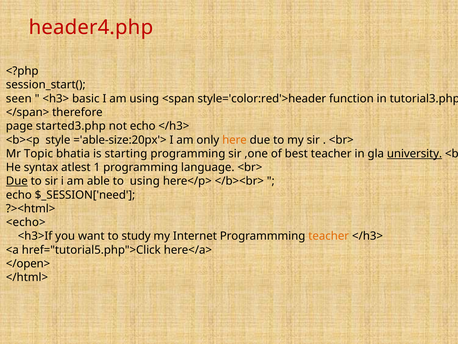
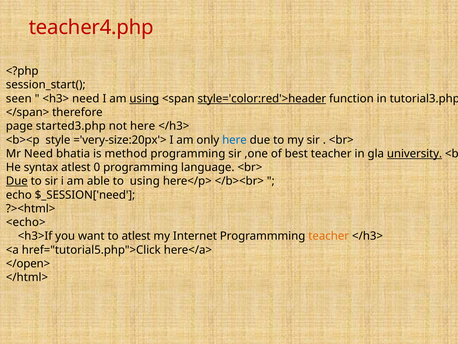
header4.php: header4.php -> teacher4.php
<h3> basic: basic -> need
using at (144, 98) underline: none -> present
style='color:red'>header underline: none -> present
not echo: echo -> here
='able-size:20px'>: ='able-size:20px'> -> ='very-size:20px'>
here at (234, 140) colour: orange -> blue
Mr Topic: Topic -> Need
starting: starting -> method
1: 1 -> 0
to study: study -> atlest
